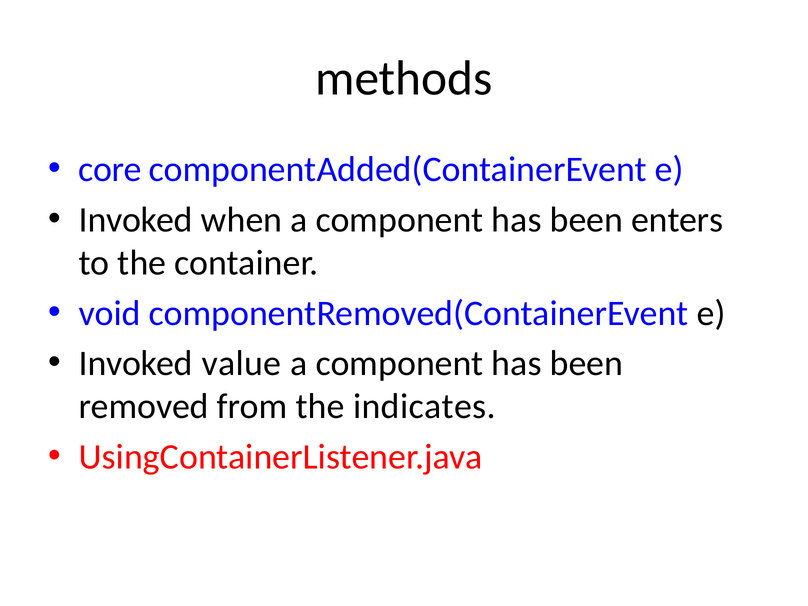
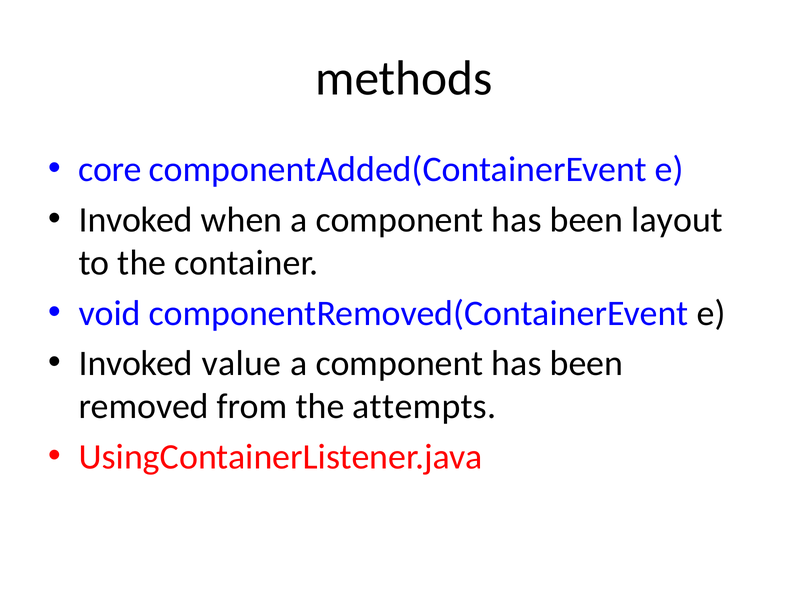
enters: enters -> layout
indicates: indicates -> attempts
